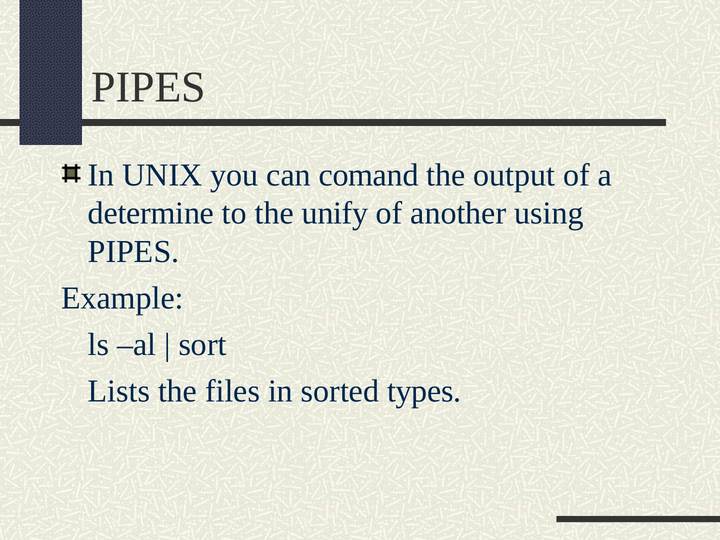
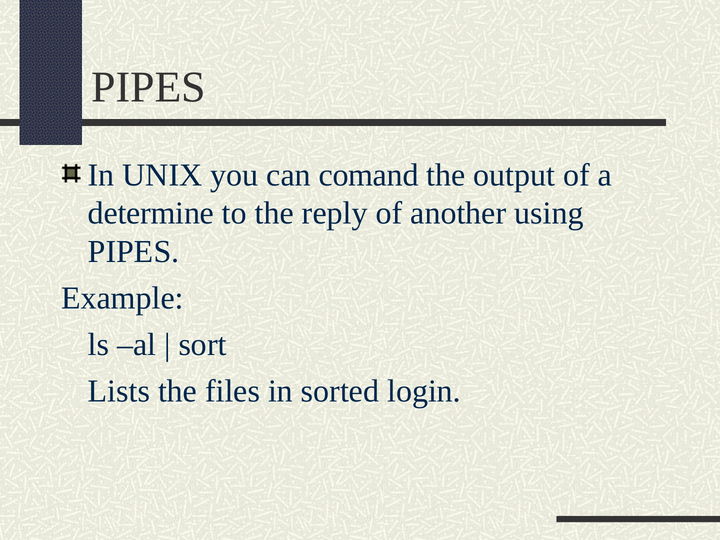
unify: unify -> reply
types: types -> login
